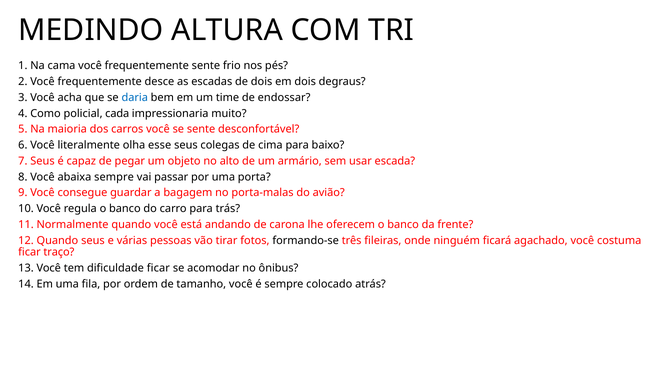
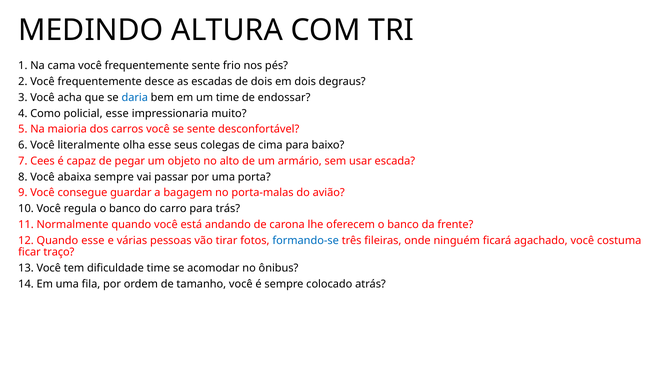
policial cada: cada -> esse
7 Seus: Seus -> Cees
Quando seus: seus -> esse
formando-se colour: black -> blue
dificuldade ficar: ficar -> time
